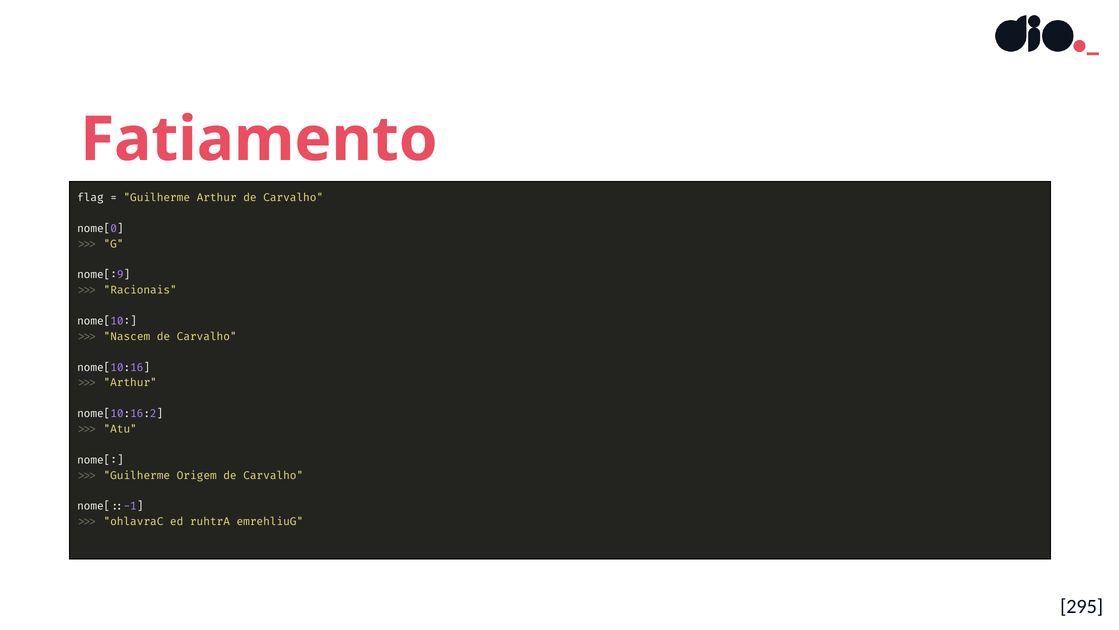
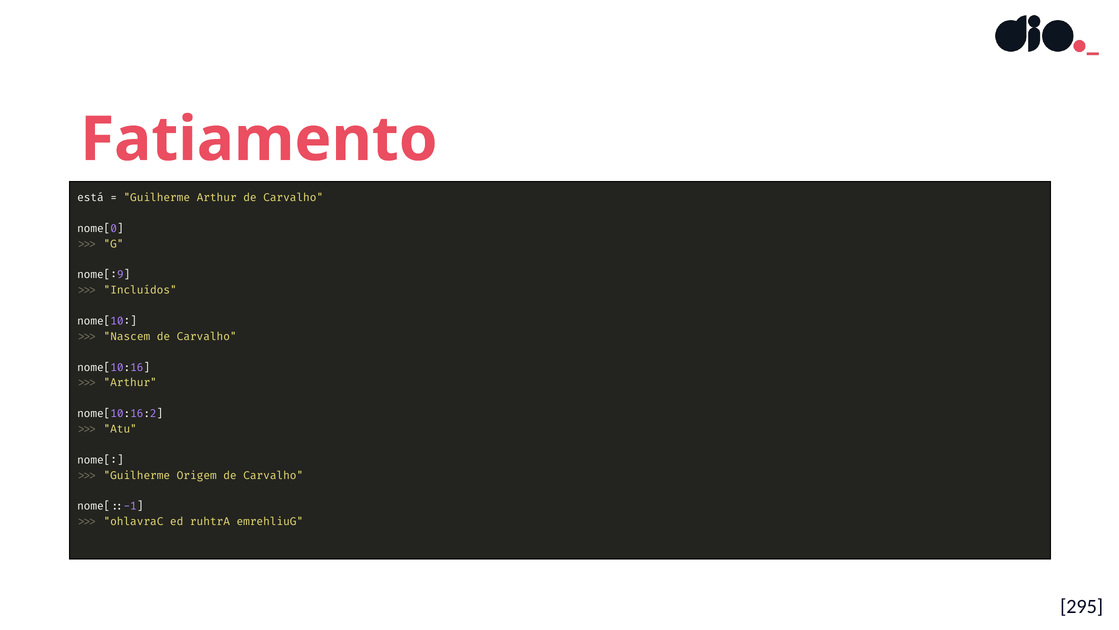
flag: flag -> está
Racionais: Racionais -> Incluídos
